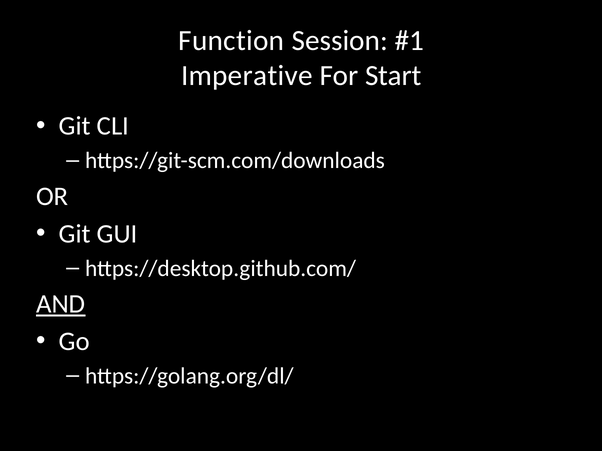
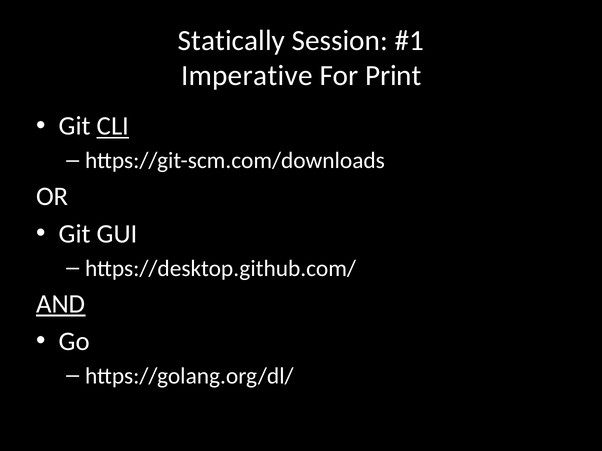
Function: Function -> Statically
Start: Start -> Print
CLI underline: none -> present
